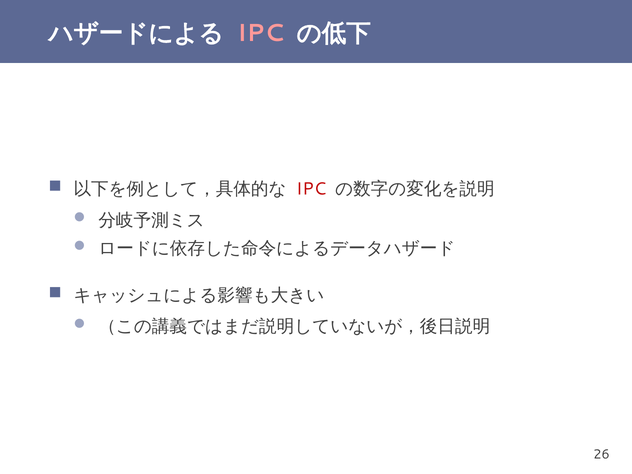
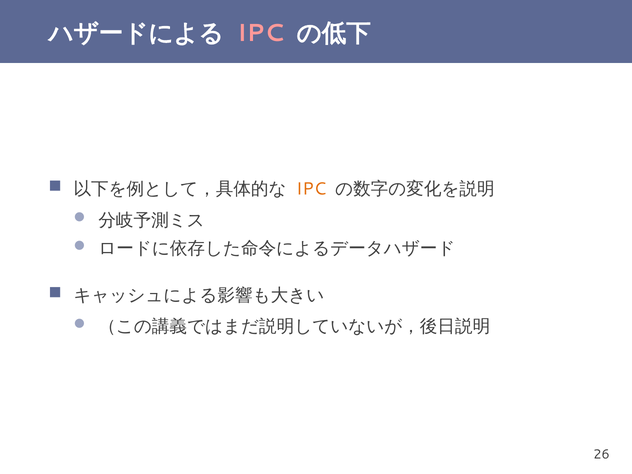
IPC at (311, 189) colour: red -> orange
